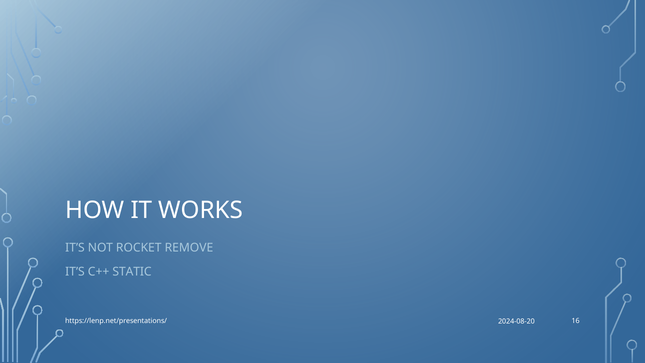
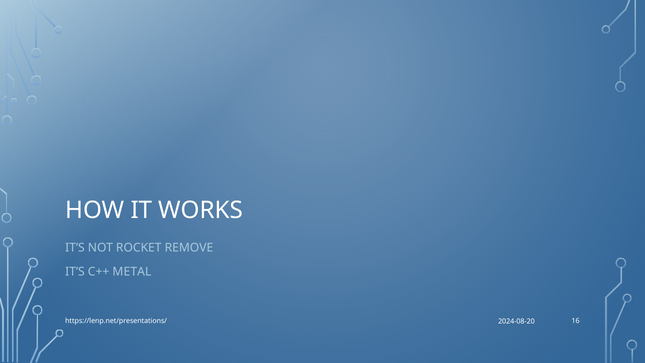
STATIC: STATIC -> METAL
